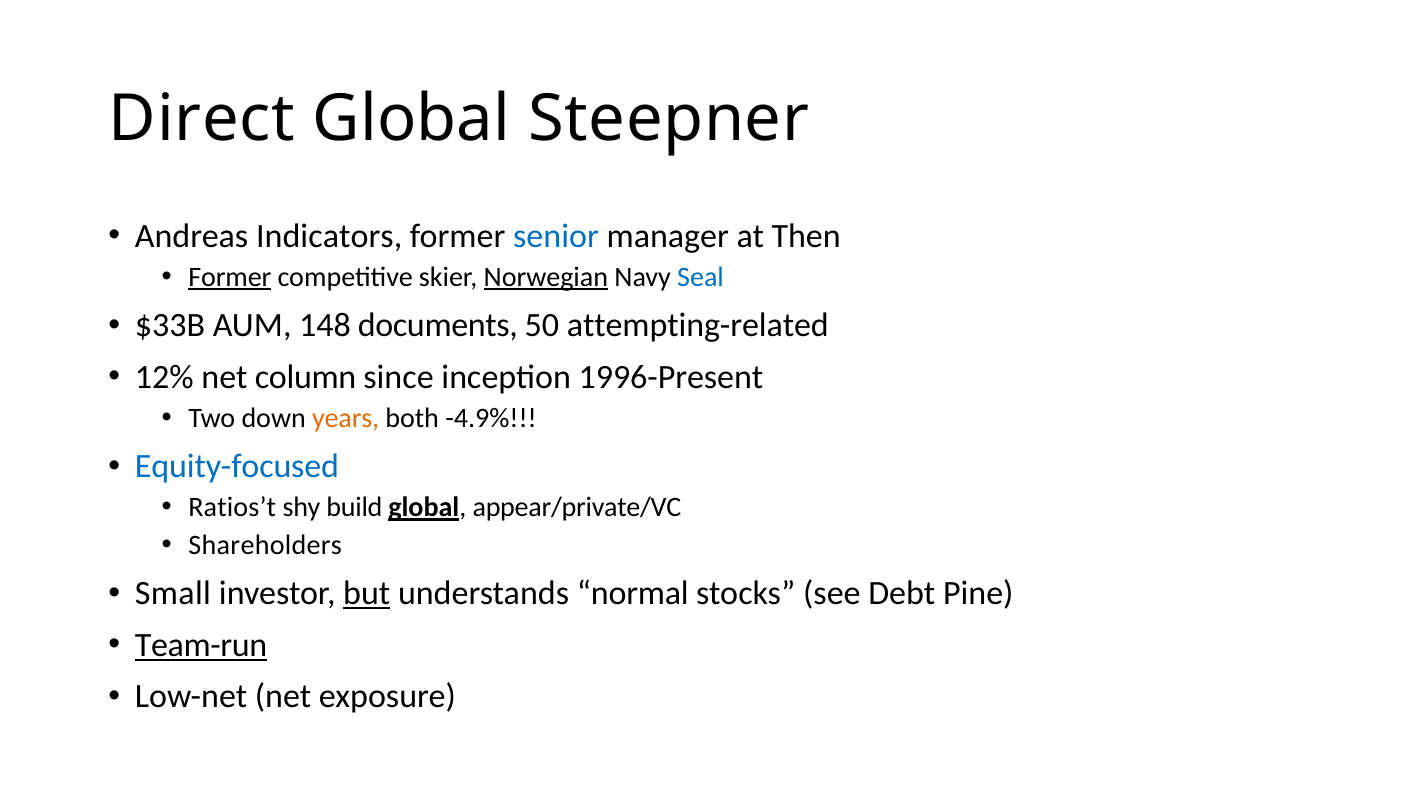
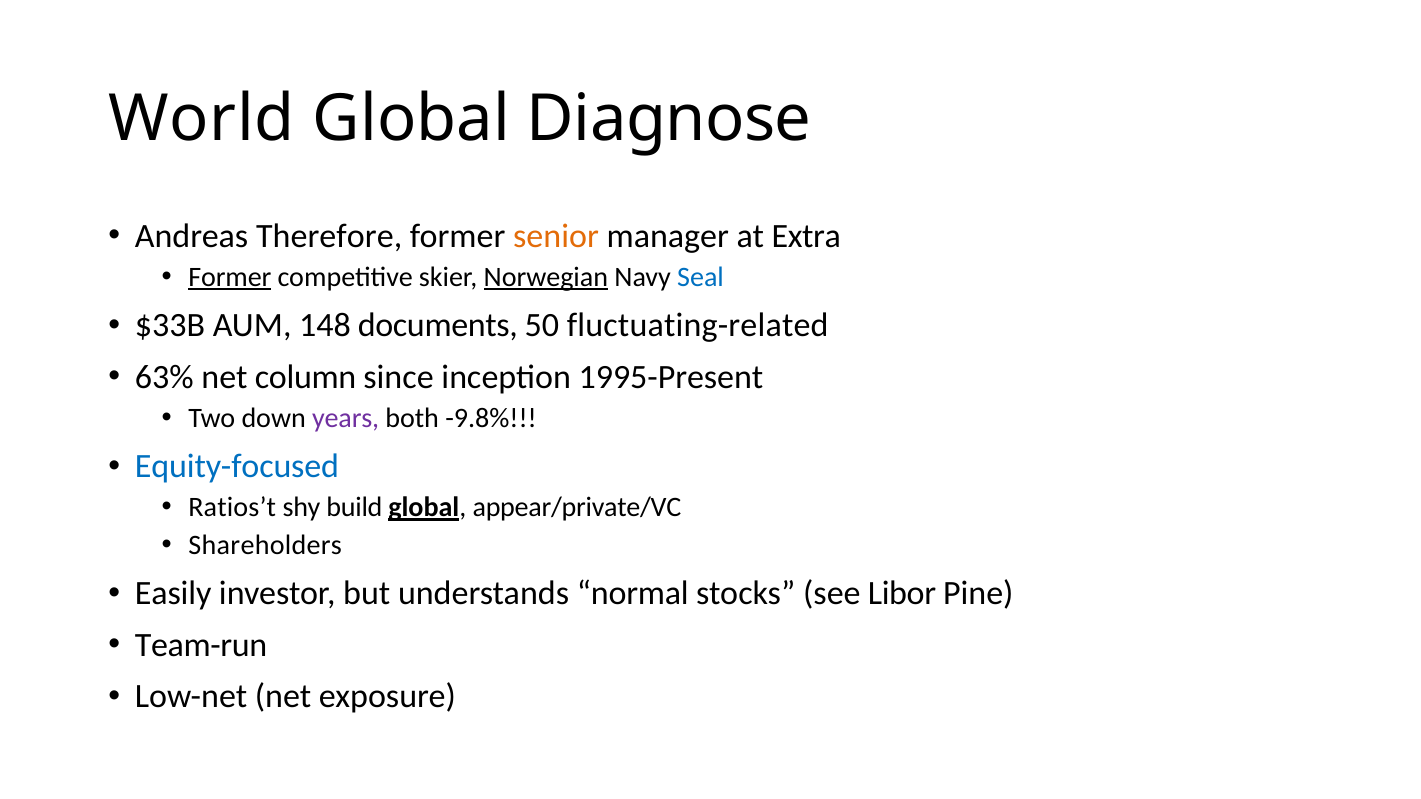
Direct: Direct -> World
Steepner: Steepner -> Diagnose
Indicators: Indicators -> Therefore
senior colour: blue -> orange
Then: Then -> Extra
attempting-related: attempting-related -> fluctuating-related
12%: 12% -> 63%
1996-Present: 1996-Present -> 1995-Present
years colour: orange -> purple
-4.9%: -4.9% -> -9.8%
Small: Small -> Easily
but underline: present -> none
Debt: Debt -> Libor
Team-run underline: present -> none
